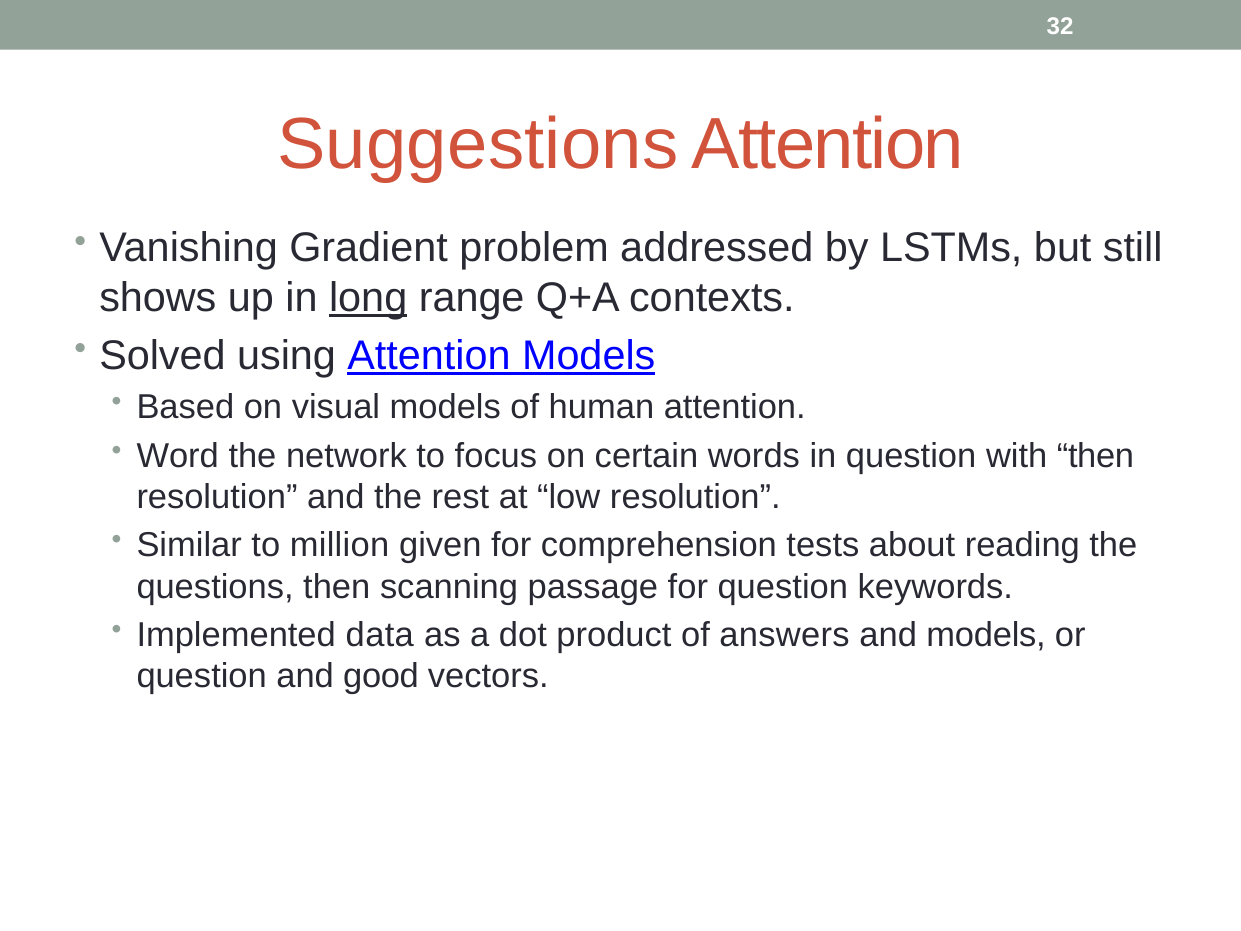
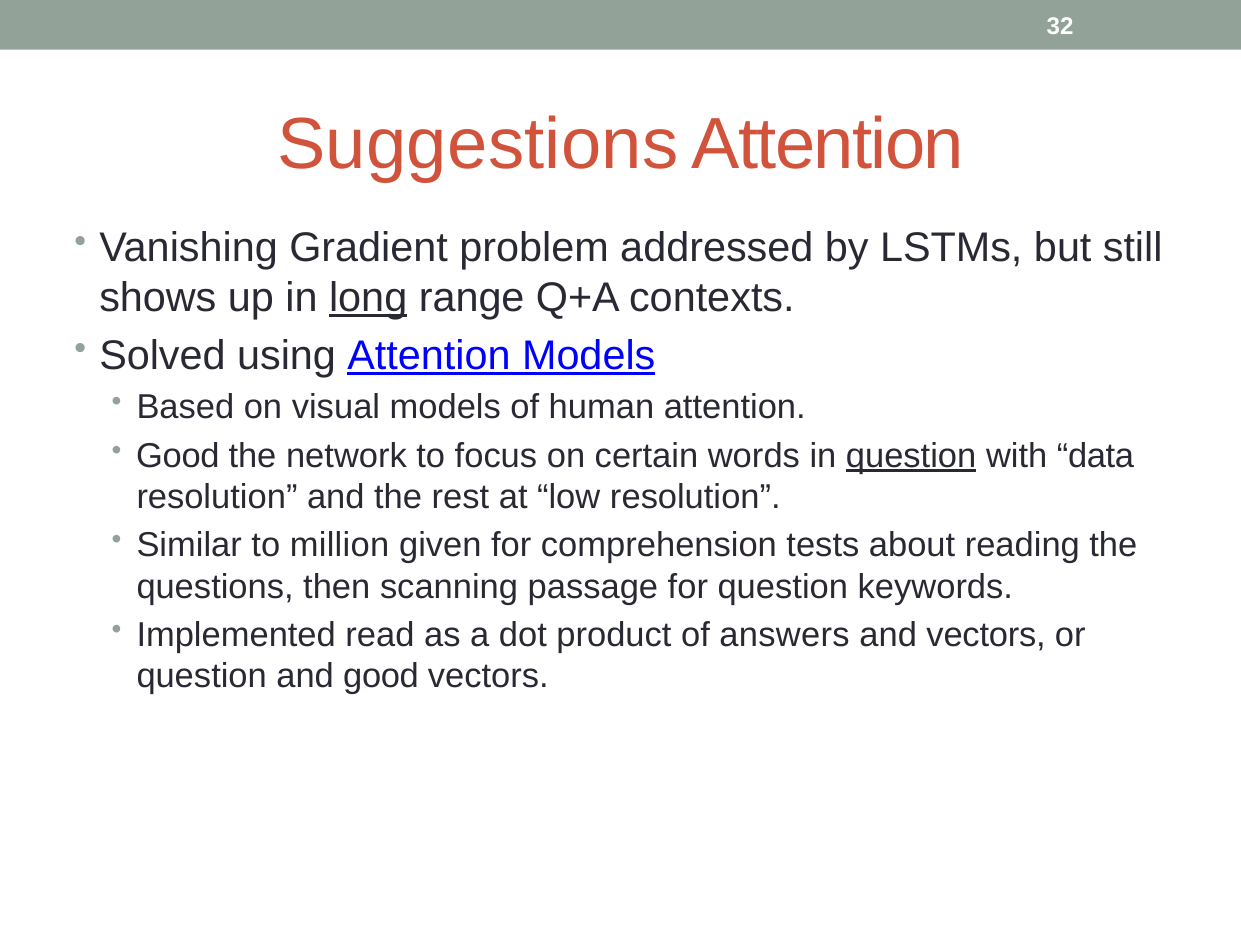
Word at (178, 456): Word -> Good
question at (911, 456) underline: none -> present
with then: then -> data
data: data -> read
and models: models -> vectors
